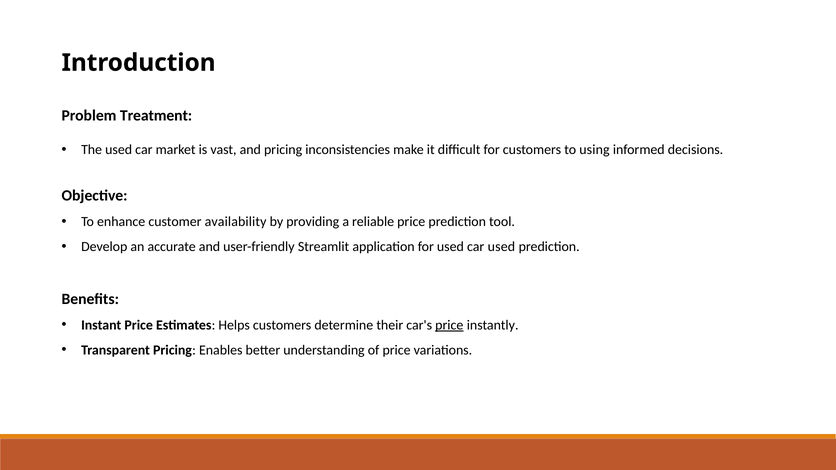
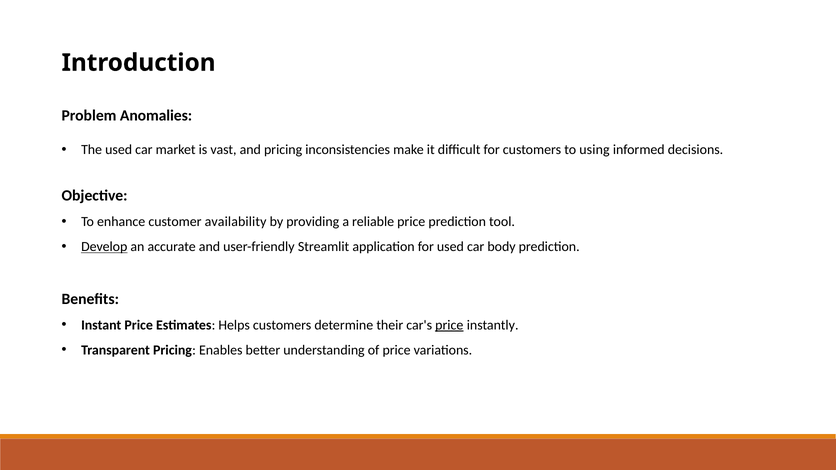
Treatment: Treatment -> Anomalies
Develop underline: none -> present
car used: used -> body
